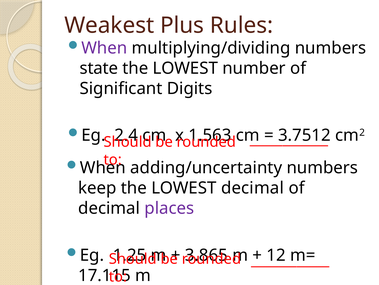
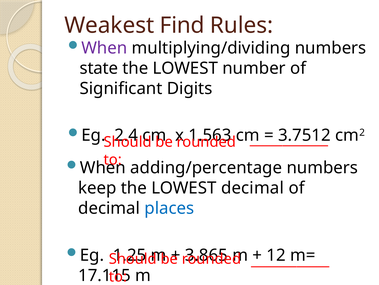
Plus: Plus -> Find
adding/uncertainty: adding/uncertainty -> adding/percentage
places colour: purple -> blue
